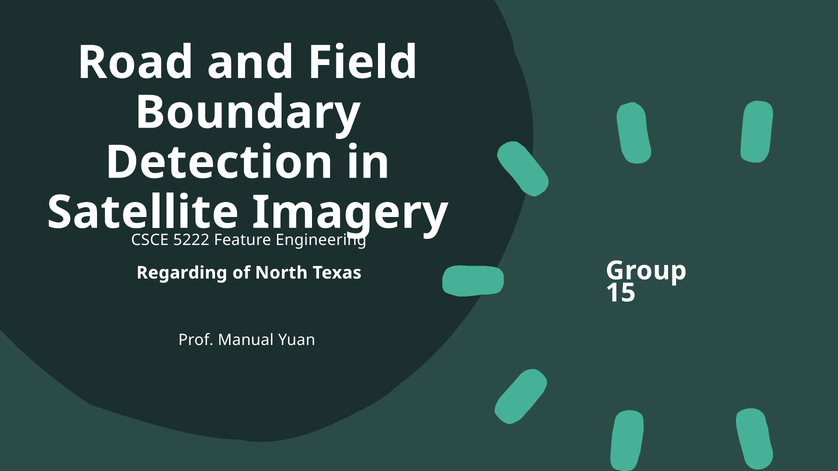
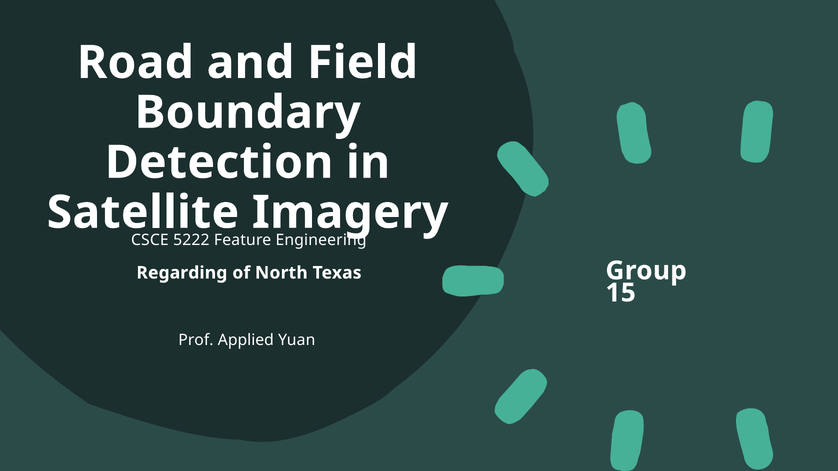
Manual: Manual -> Applied
